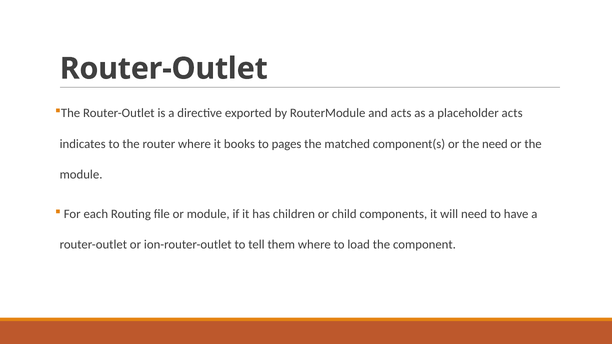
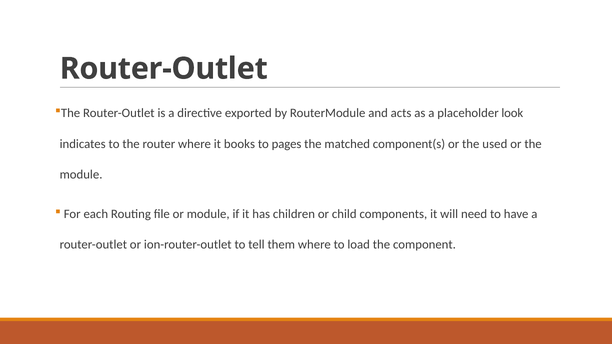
placeholder acts: acts -> look
the need: need -> used
